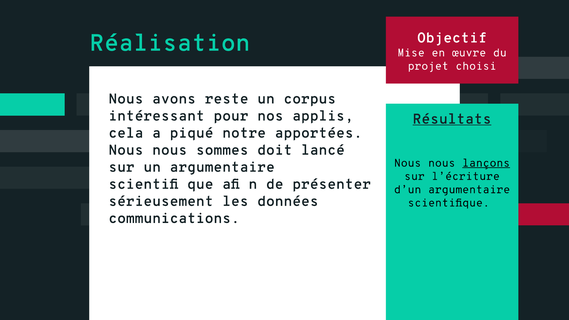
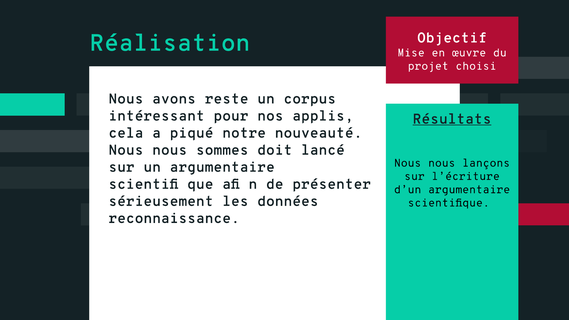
apportées: apportées -> nouveauté
lançons underline: present -> none
communications: communications -> reconnaissance
